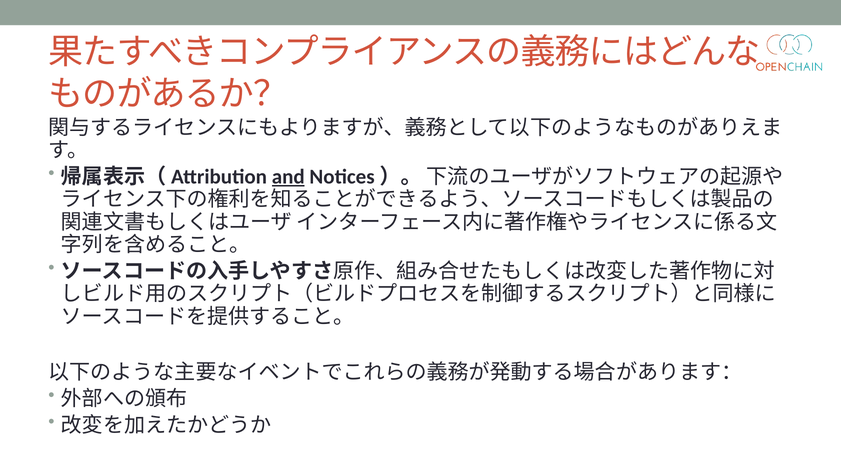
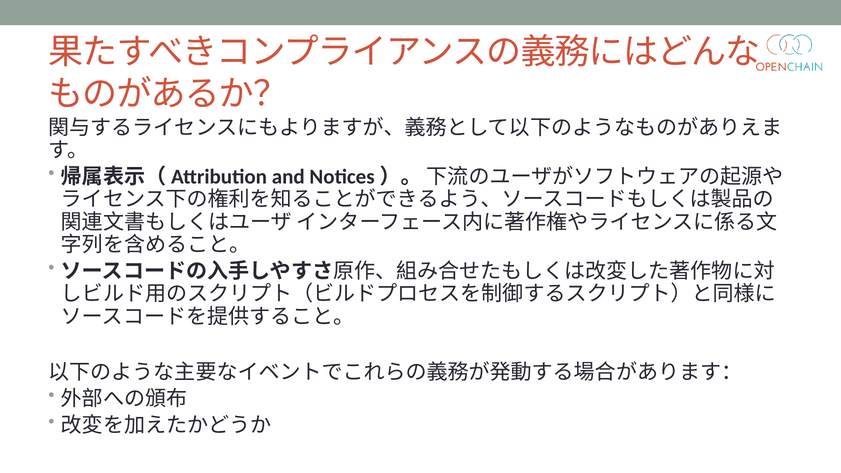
and underline: present -> none
